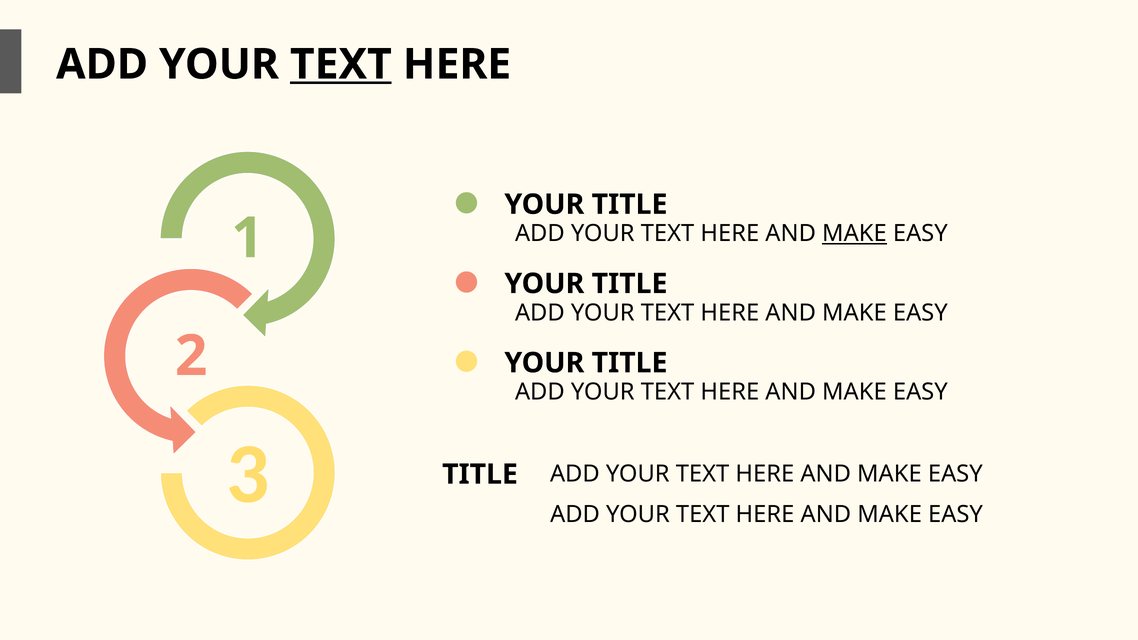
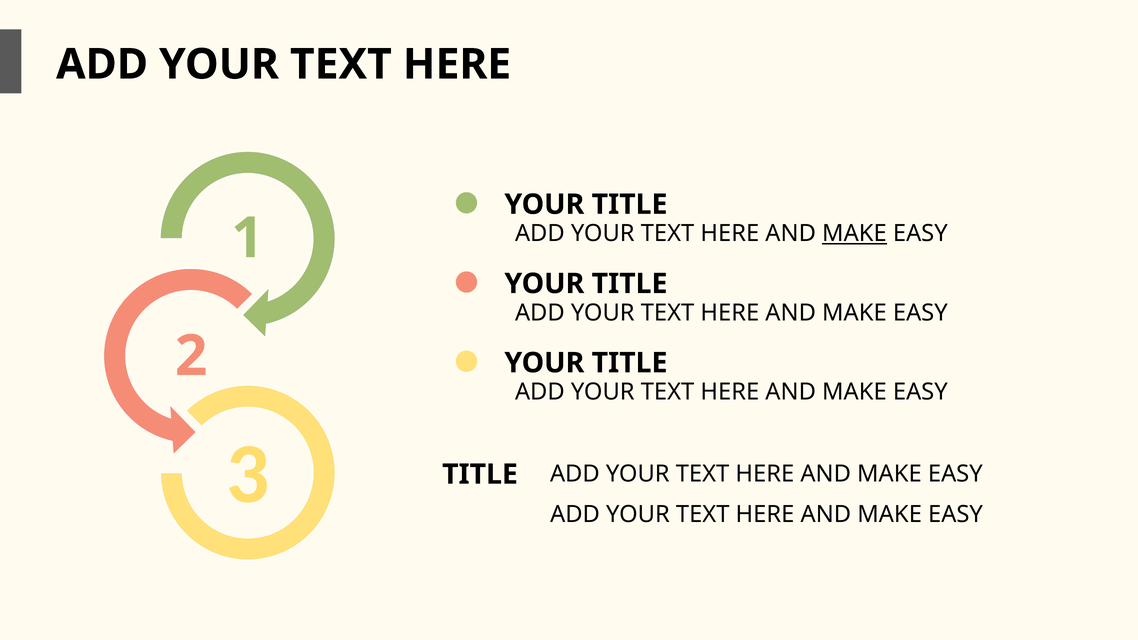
TEXT at (341, 64) underline: present -> none
